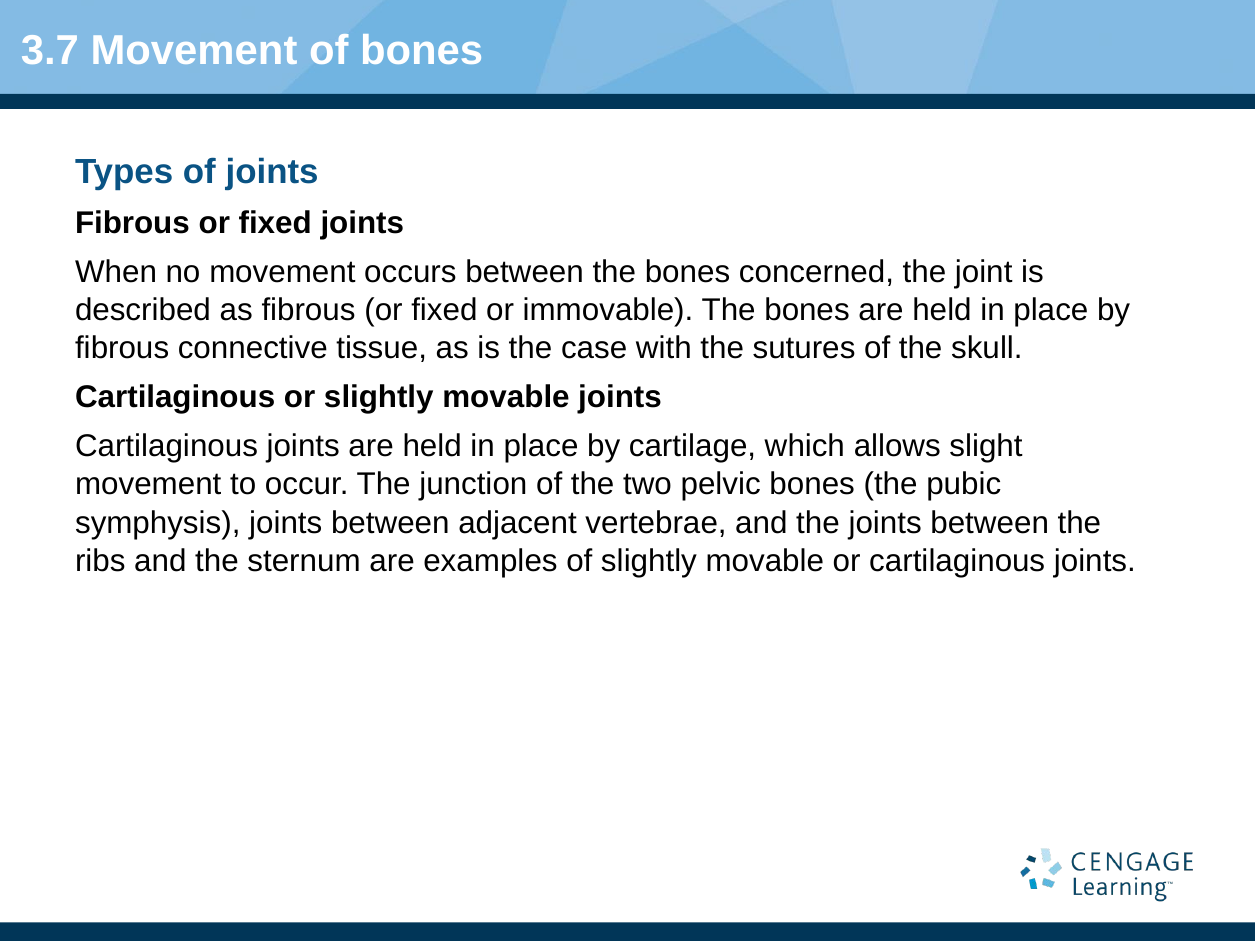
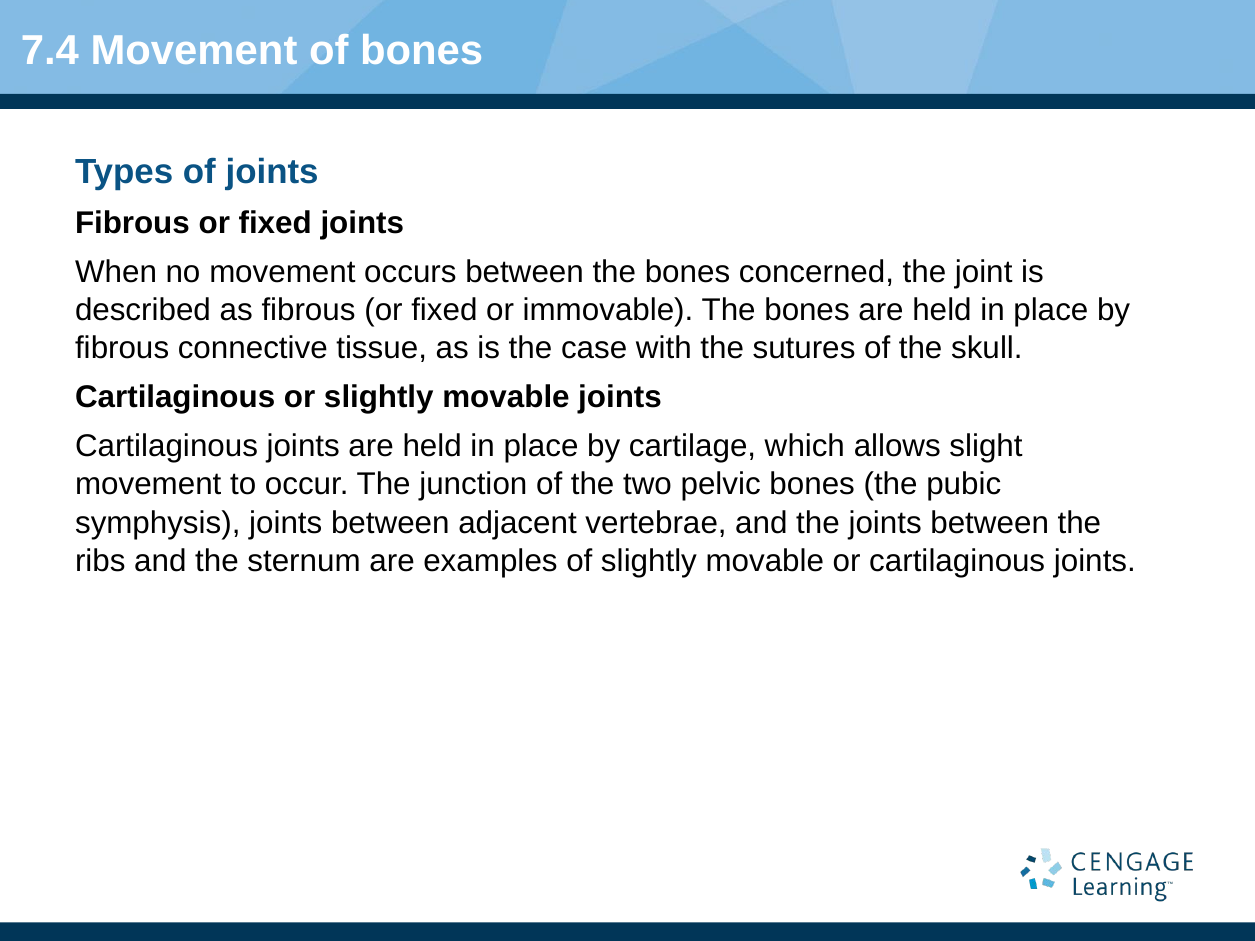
3.7: 3.7 -> 7.4
